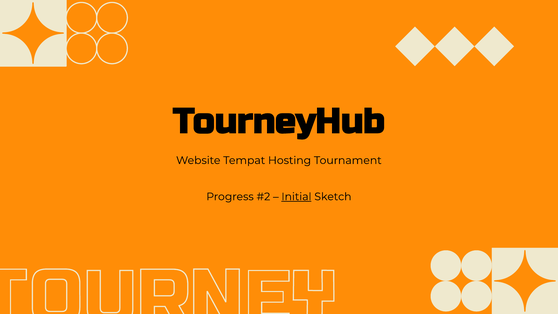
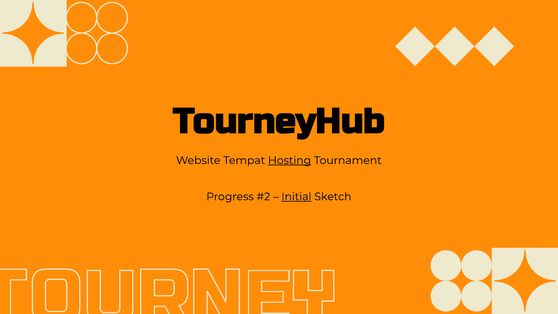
Hosting underline: none -> present
